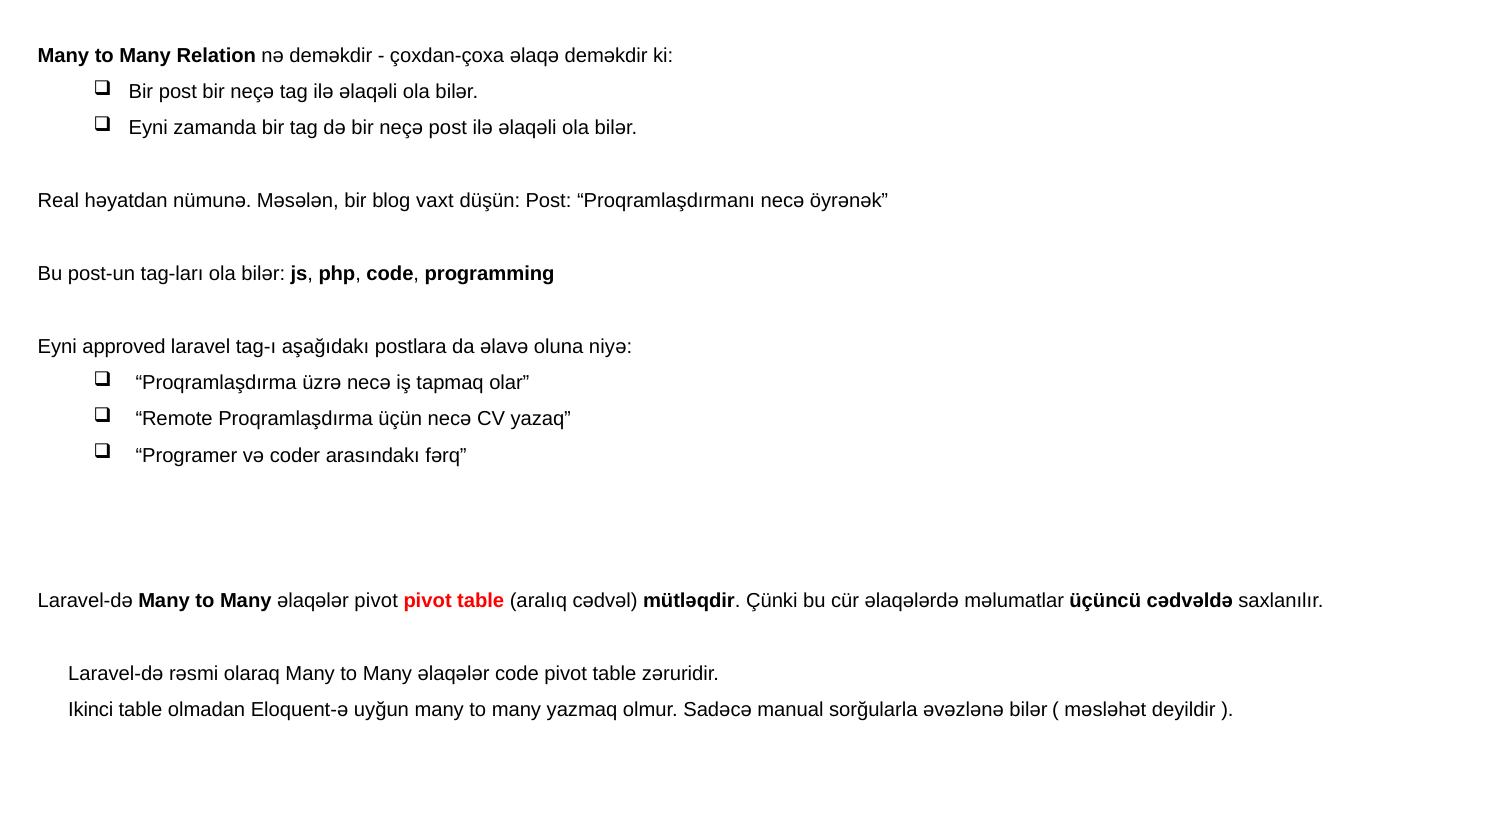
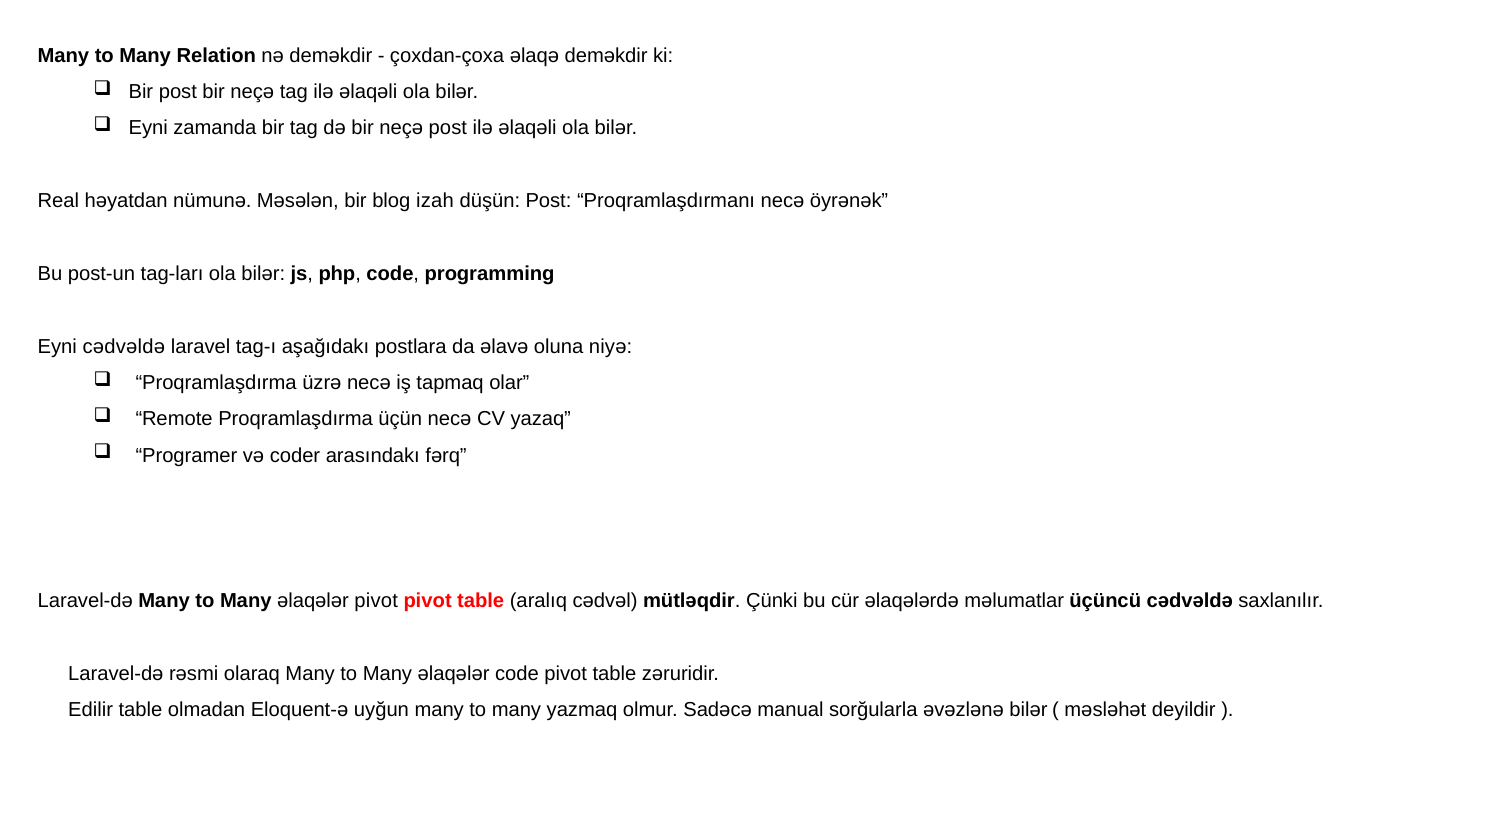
vaxt: vaxt -> izah
Eyni approved: approved -> cədvəldə
Ikinci: Ikinci -> Edilir
